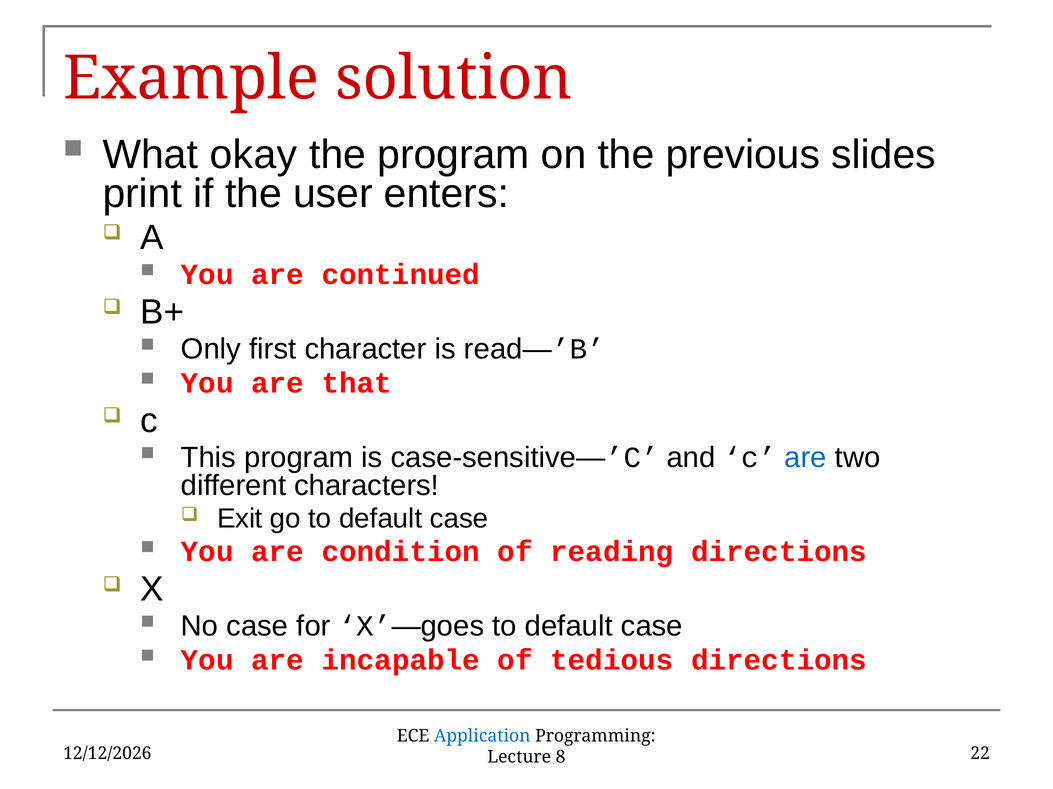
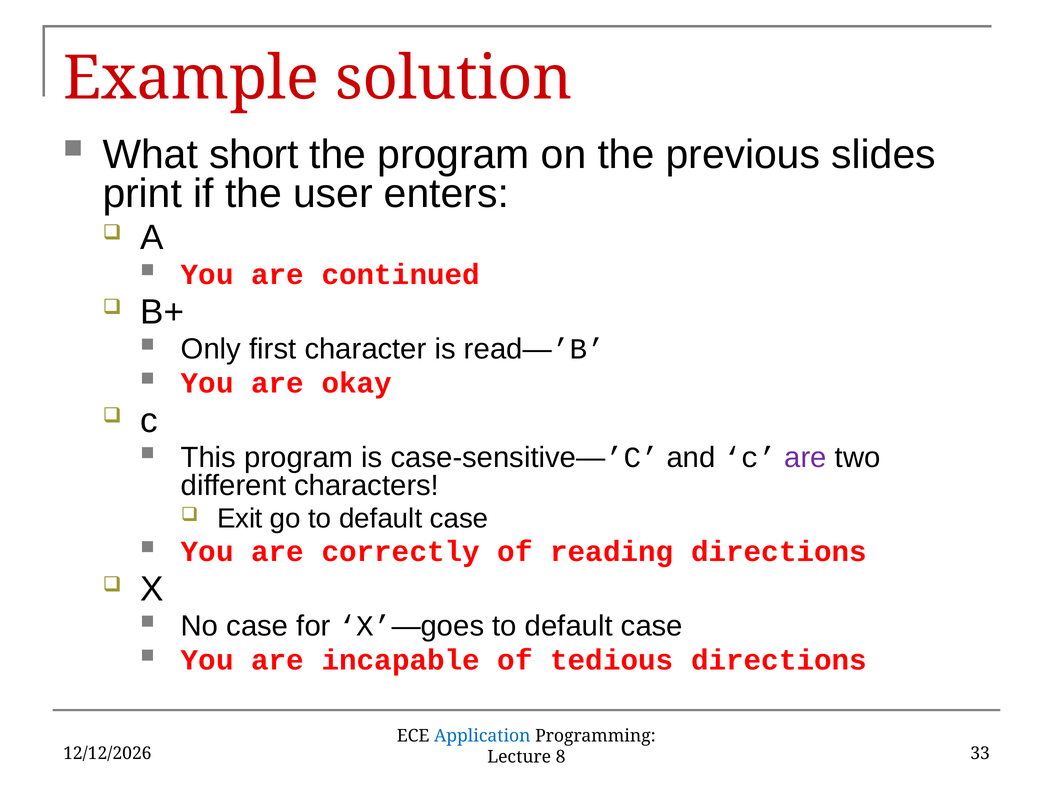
okay: okay -> short
that: that -> okay
are at (806, 458) colour: blue -> purple
condition: condition -> correctly
22: 22 -> 33
